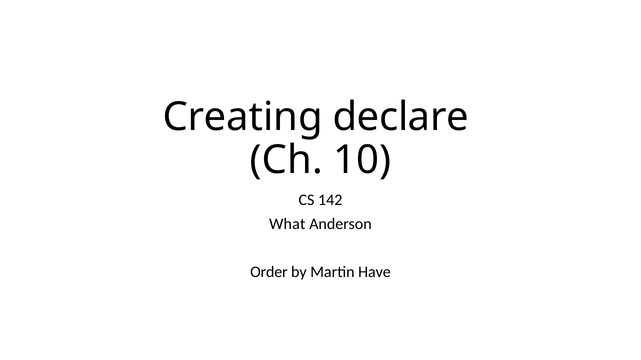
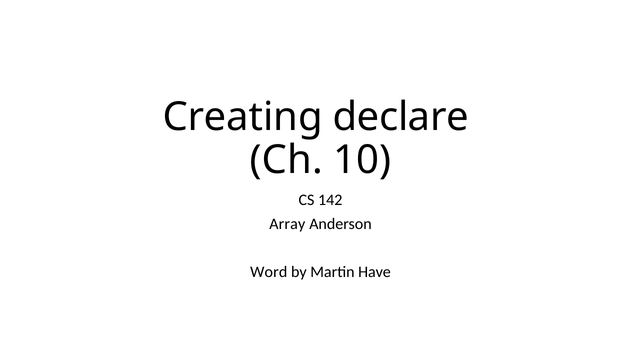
What: What -> Array
Order: Order -> Word
